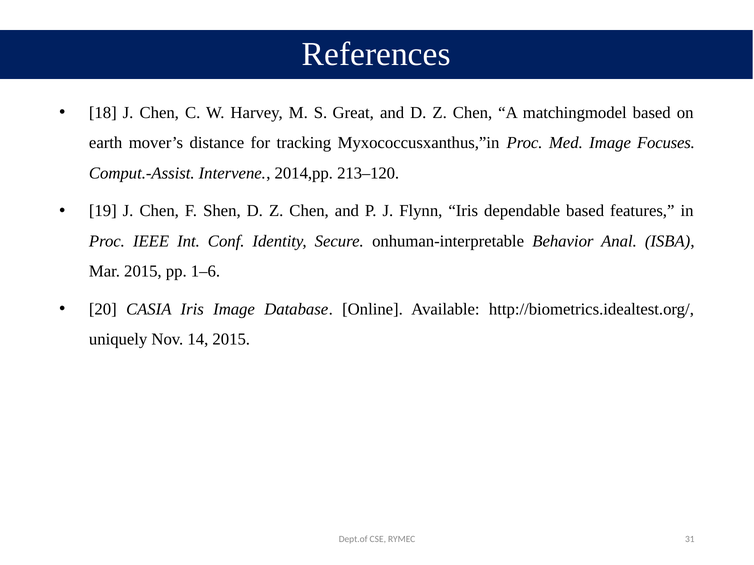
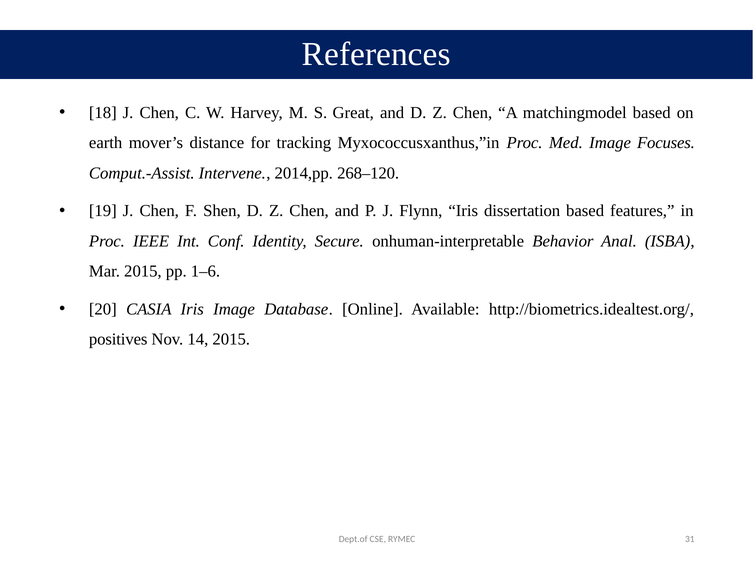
213–120: 213–120 -> 268–120
dependable: dependable -> dissertation
uniquely: uniquely -> positives
